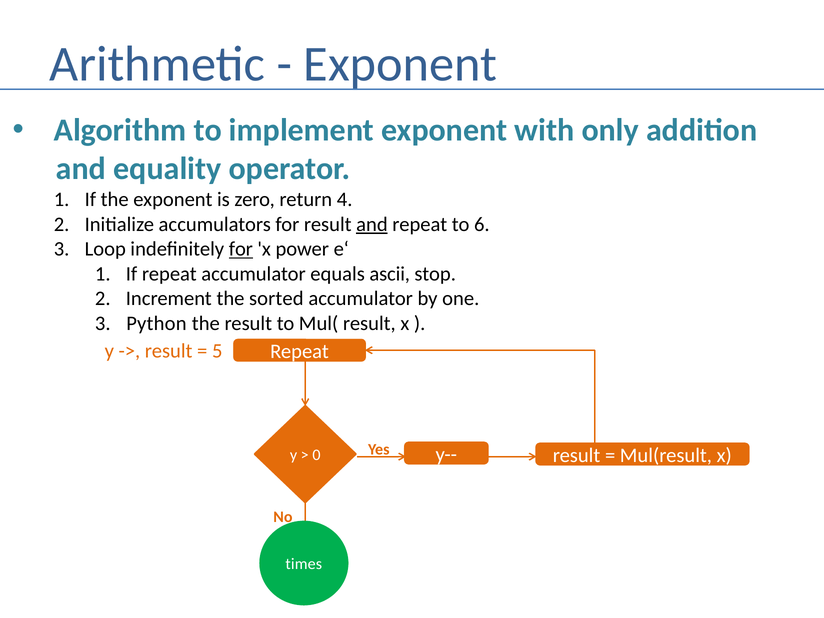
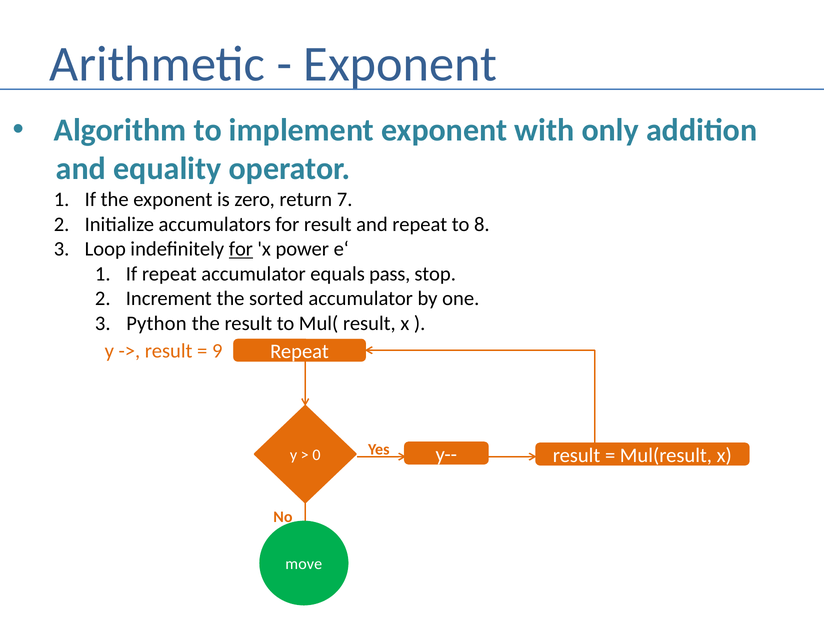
4: 4 -> 7
and at (372, 224) underline: present -> none
6: 6 -> 8
ascii: ascii -> pass
5: 5 -> 9
times: times -> move
